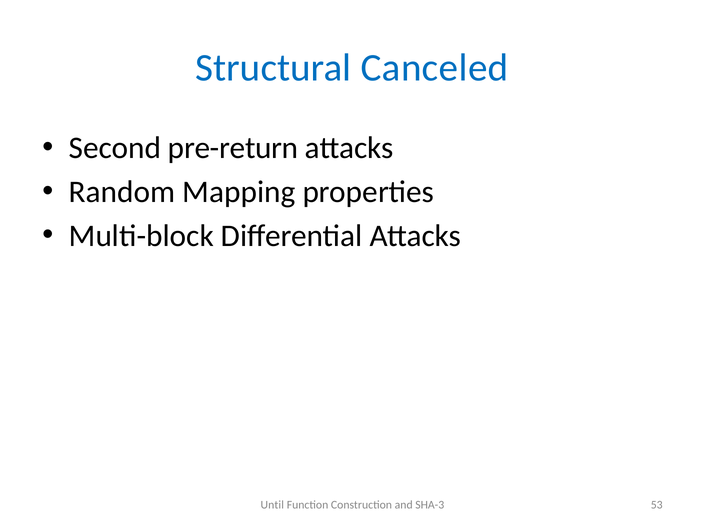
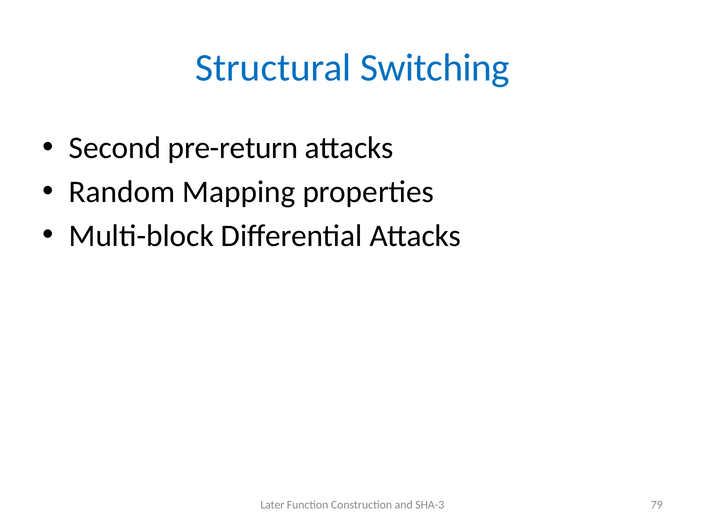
Canceled: Canceled -> Switching
Until: Until -> Later
53: 53 -> 79
